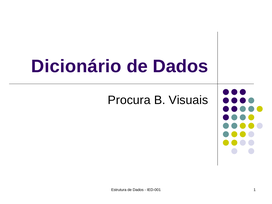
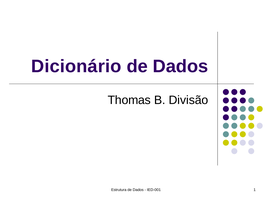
Procura: Procura -> Thomas
Visuais: Visuais -> Divisão
